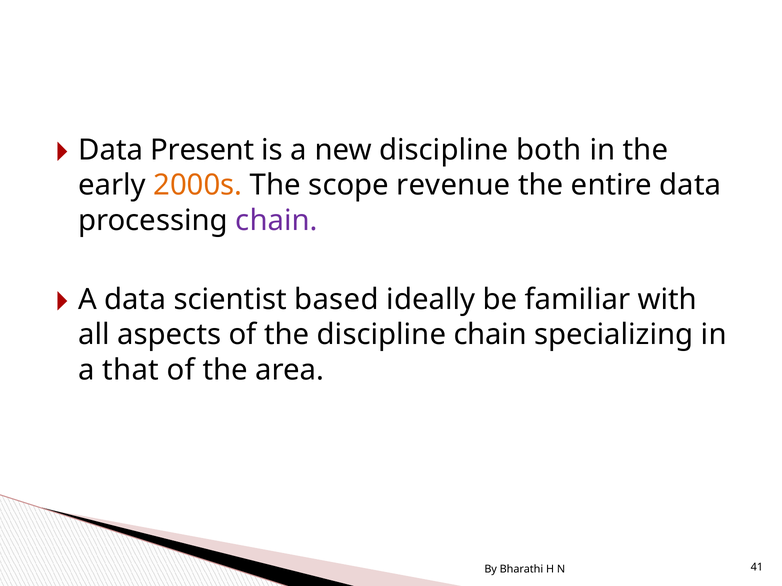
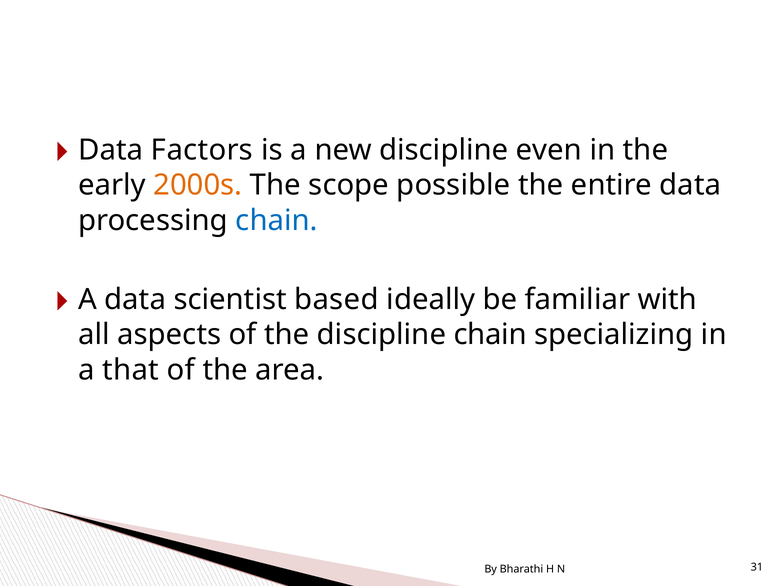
Present: Present -> Factors
both: both -> even
revenue: revenue -> possible
chain at (277, 221) colour: purple -> blue
41: 41 -> 31
